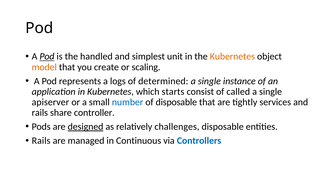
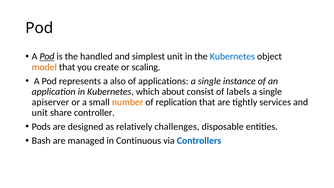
Kubernetes at (232, 56) colour: orange -> blue
logs: logs -> also
determined: determined -> applications
starts: starts -> about
called: called -> labels
number colour: blue -> orange
of disposable: disposable -> replication
rails at (40, 113): rails -> unit
designed underline: present -> none
Rails at (41, 141): Rails -> Bash
